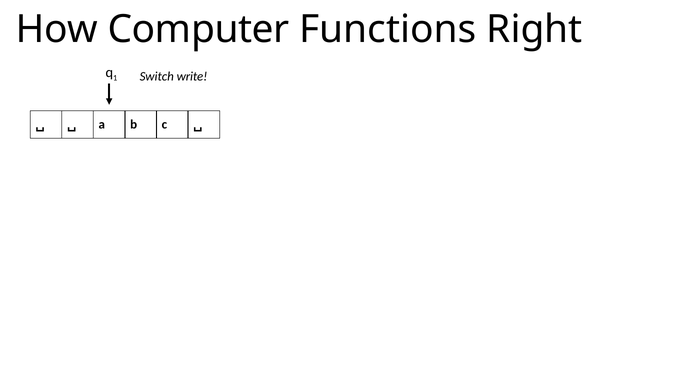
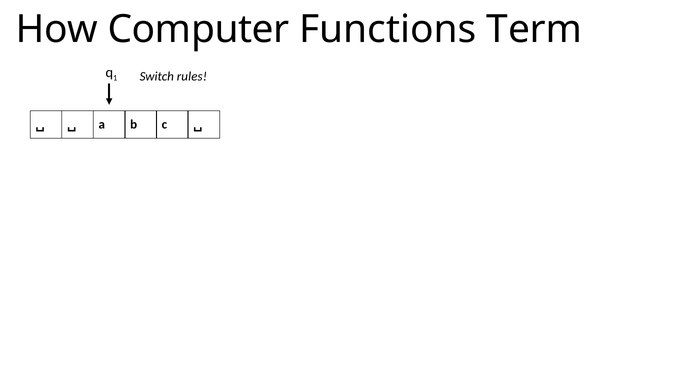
Right: Right -> Term
write: write -> rules
